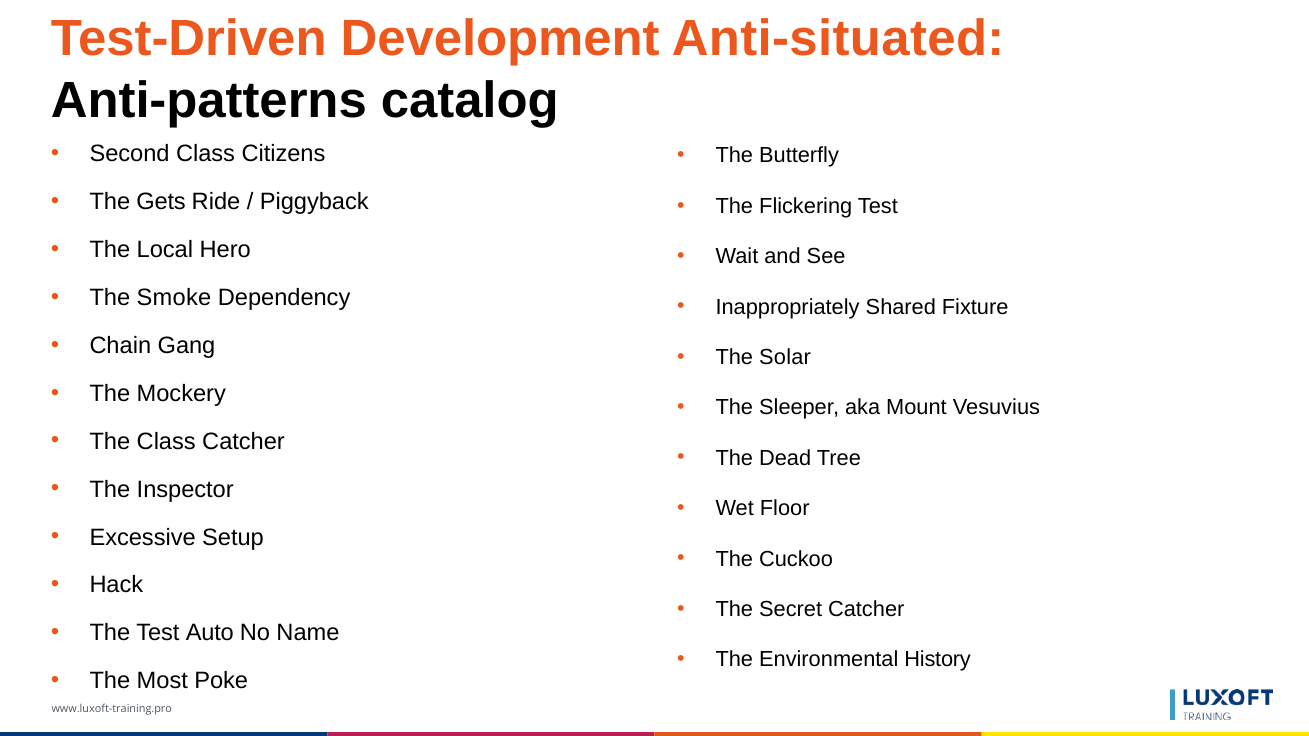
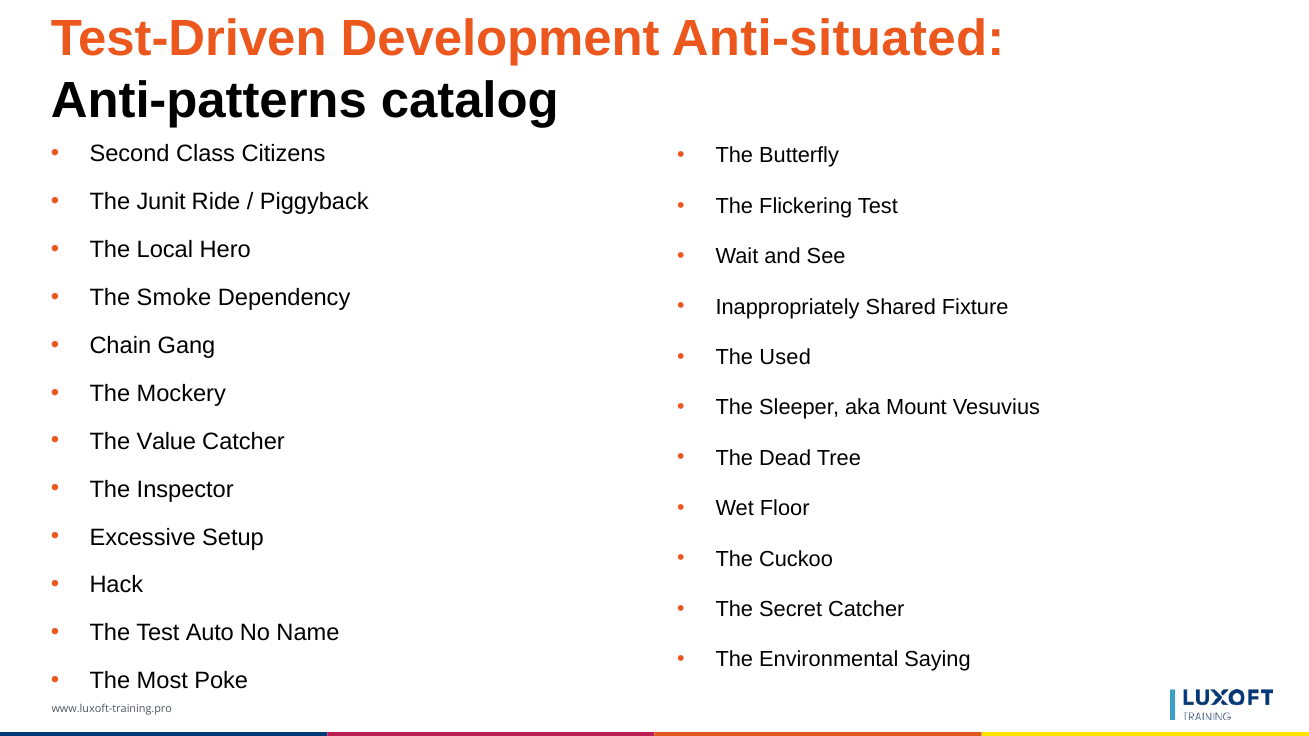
Gets: Gets -> Junit
Solar: Solar -> Used
The Class: Class -> Value
History: History -> Saying
